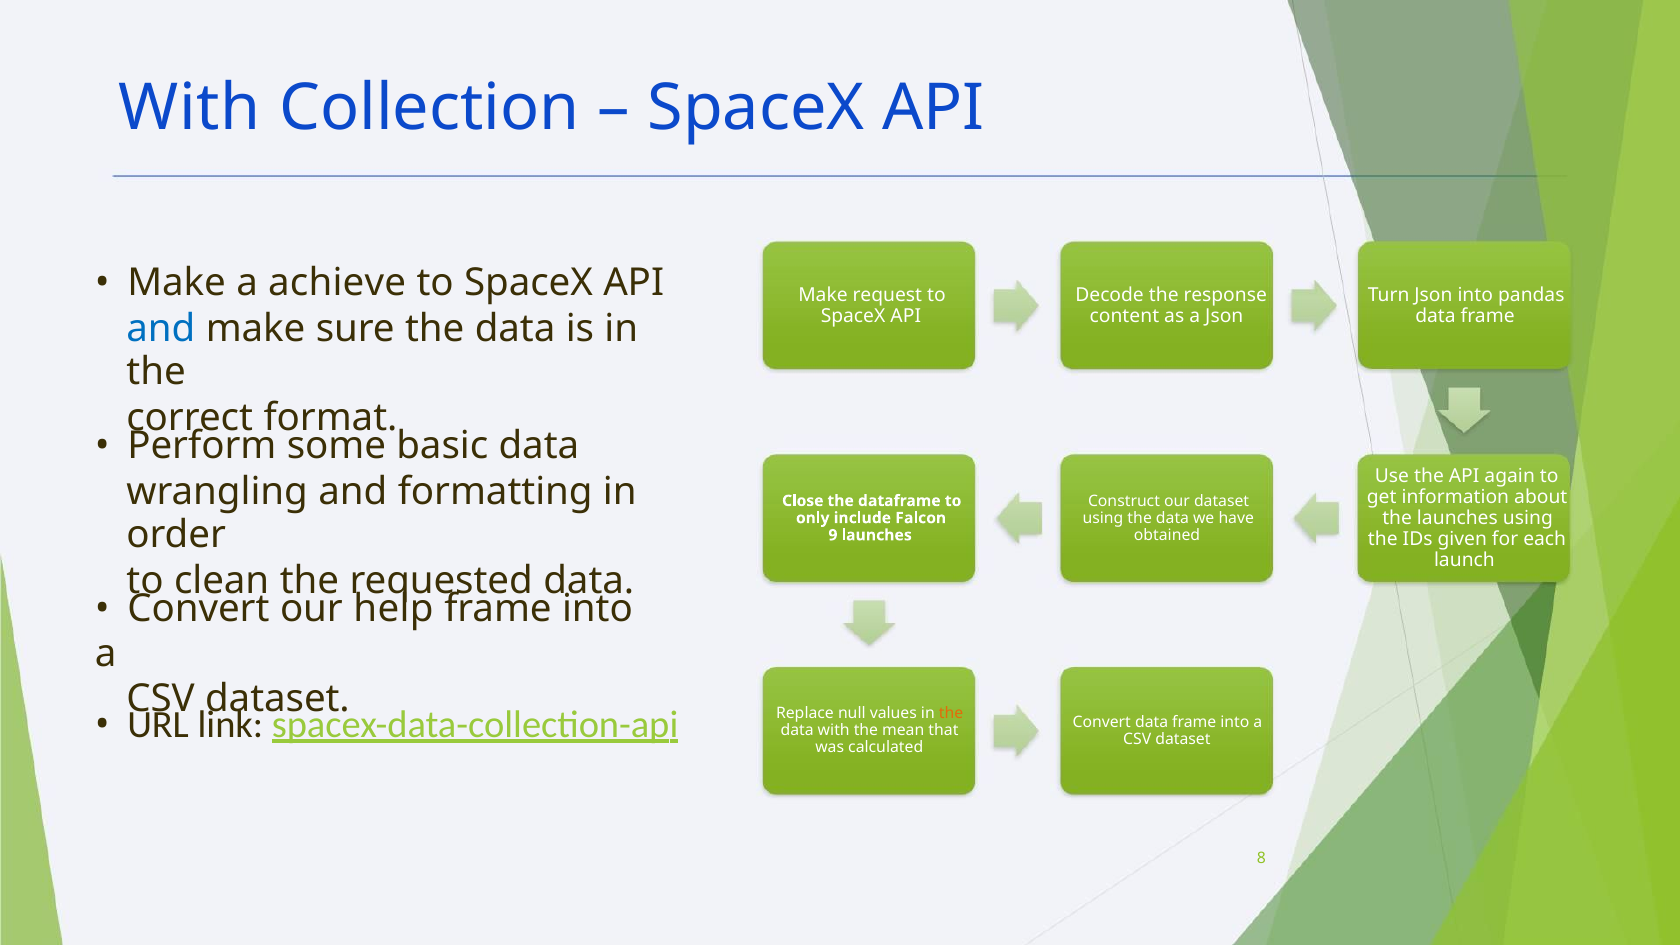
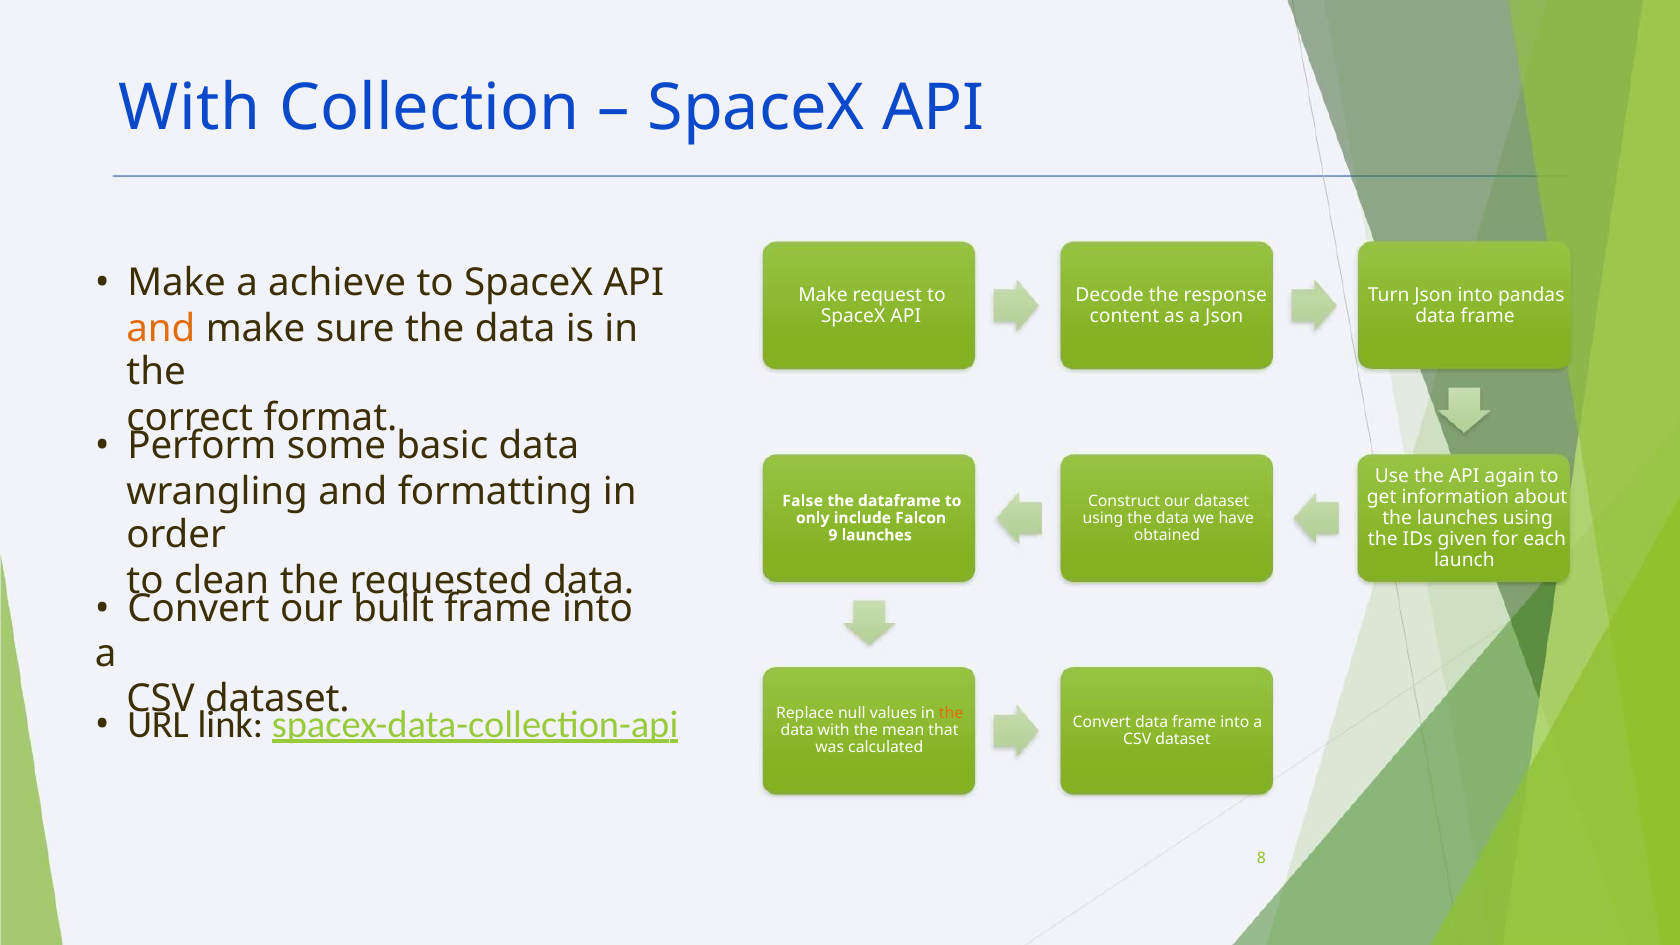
and at (161, 329) colour: blue -> orange
Close: Close -> False
help: help -> built
